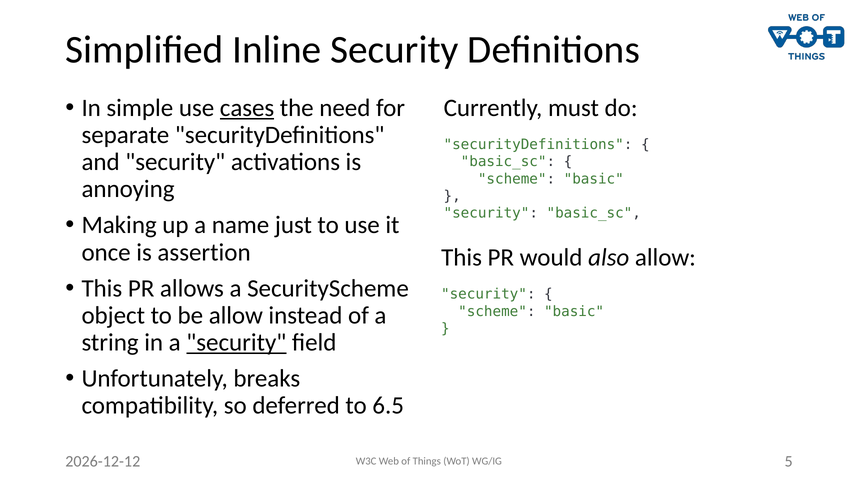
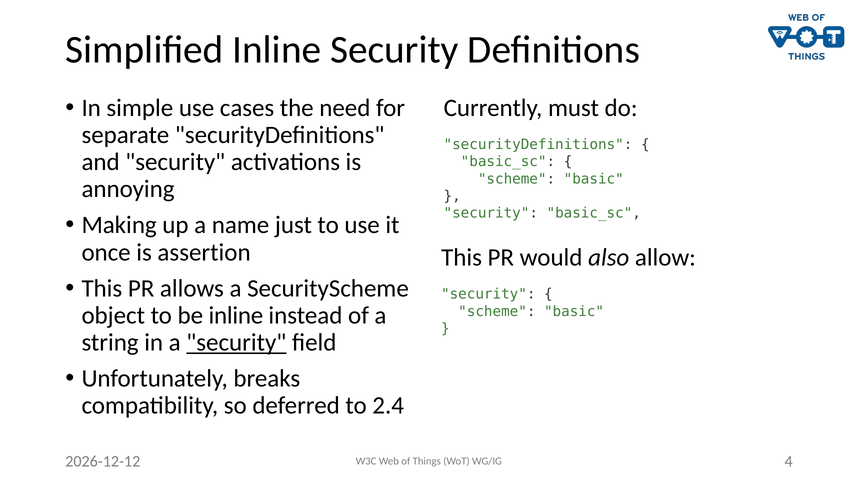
cases underline: present -> none
be allow: allow -> inline
6.5: 6.5 -> 2.4
5: 5 -> 4
